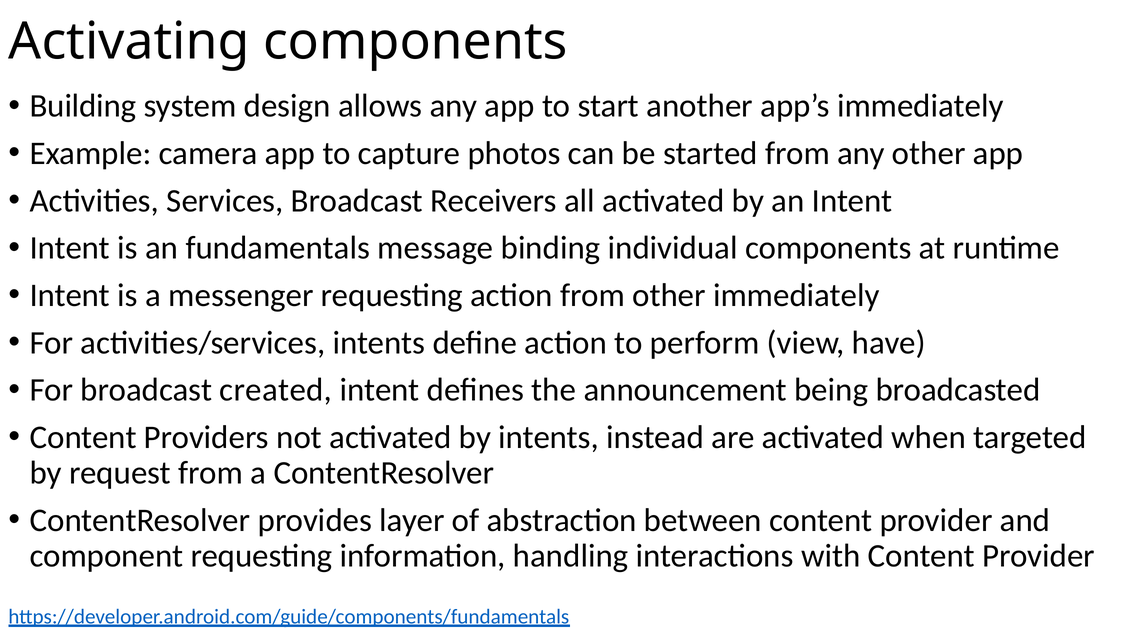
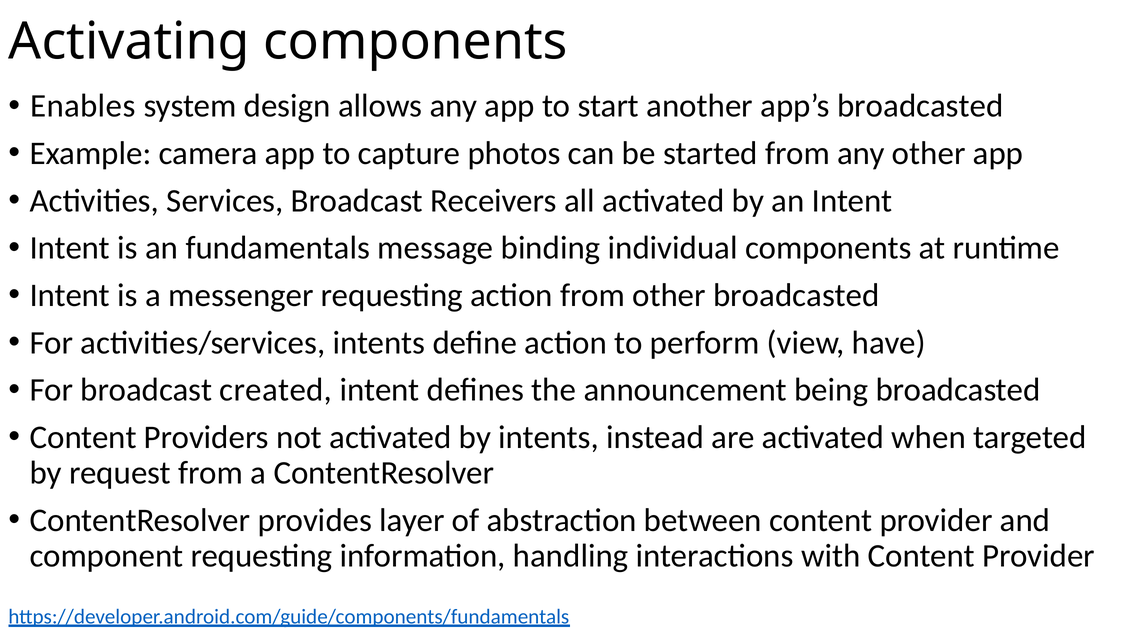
Building: Building -> Enables
app’s immediately: immediately -> broadcasted
other immediately: immediately -> broadcasted
